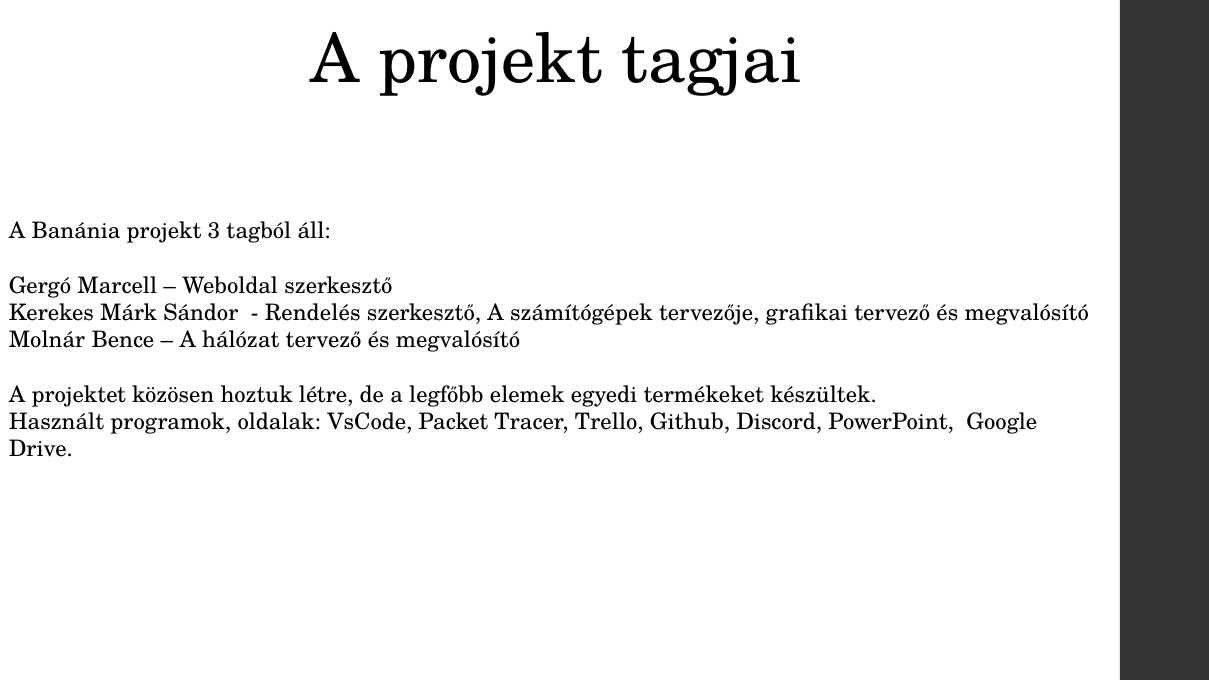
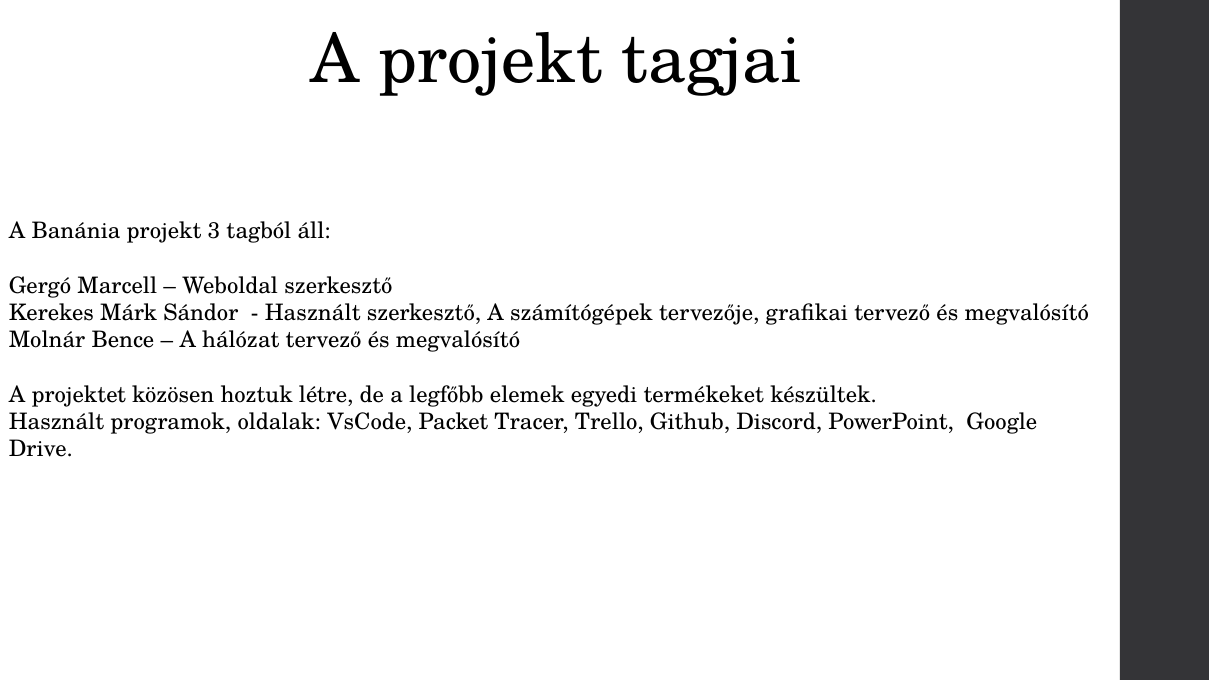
Rendelés at (313, 313): Rendelés -> Használt
